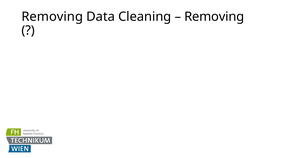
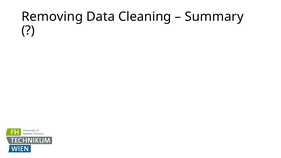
Removing at (214, 17): Removing -> Summary
